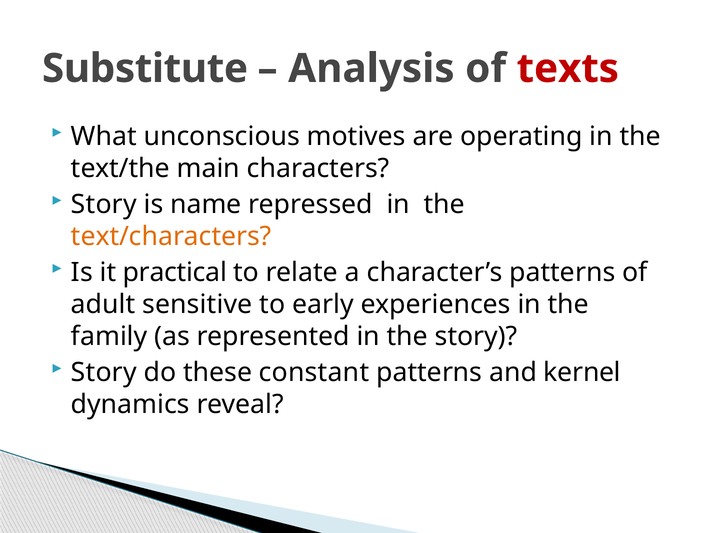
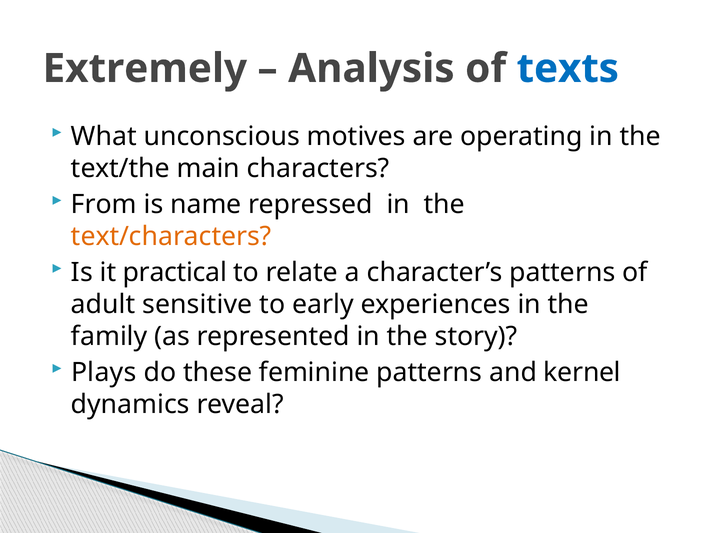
Substitute: Substitute -> Extremely
texts colour: red -> blue
Story at (104, 205): Story -> From
Story at (104, 373): Story -> Plays
constant: constant -> feminine
